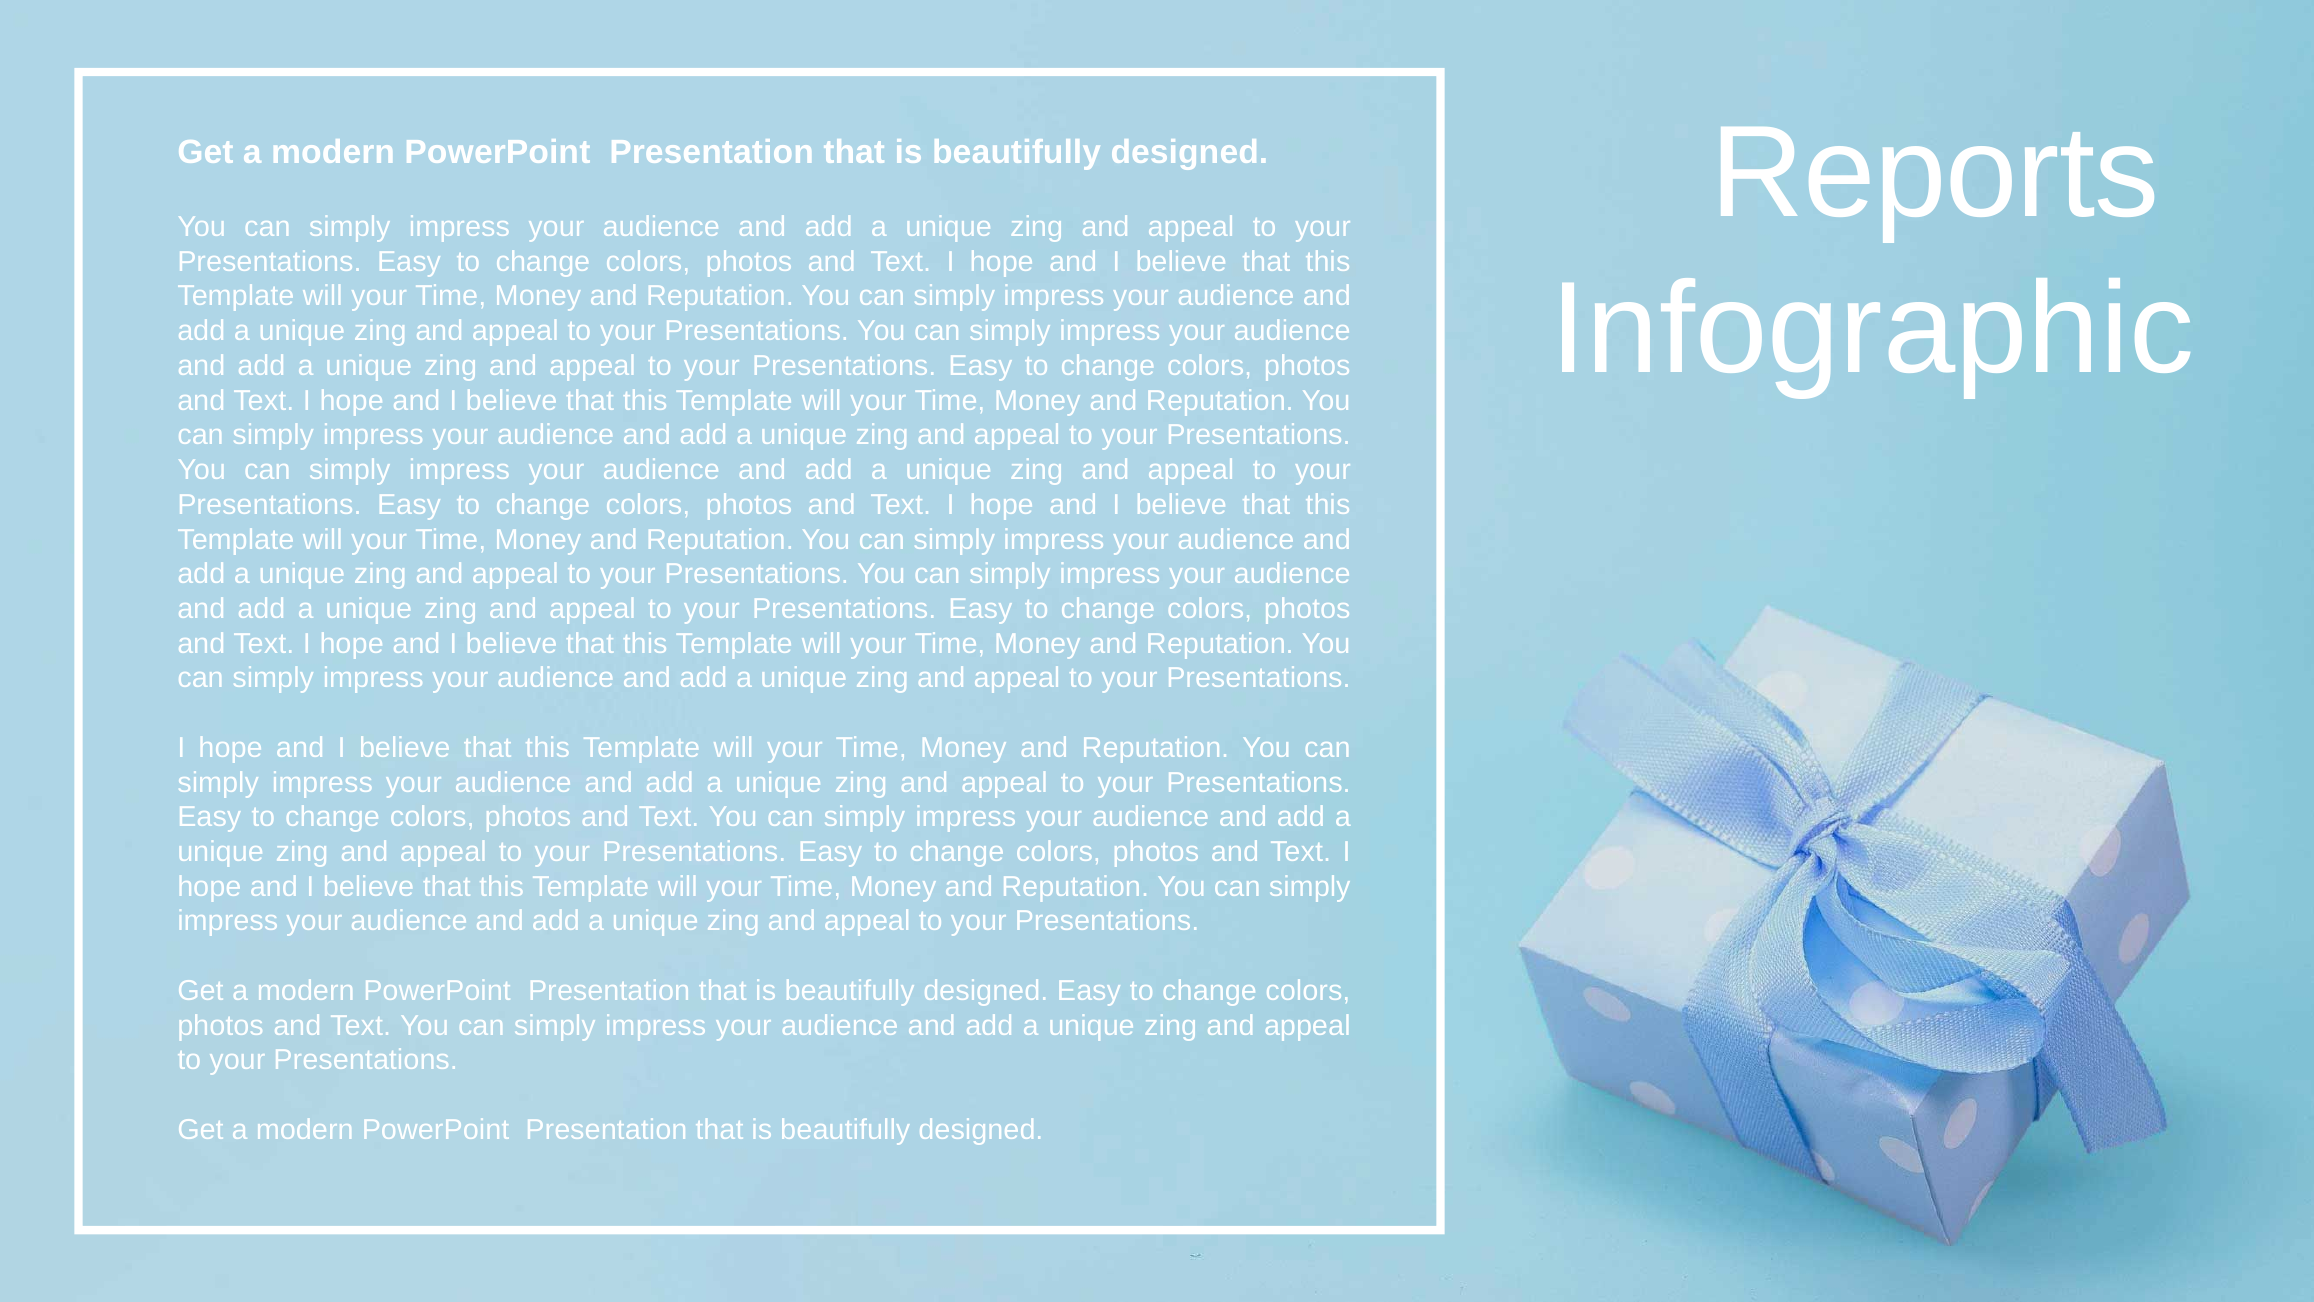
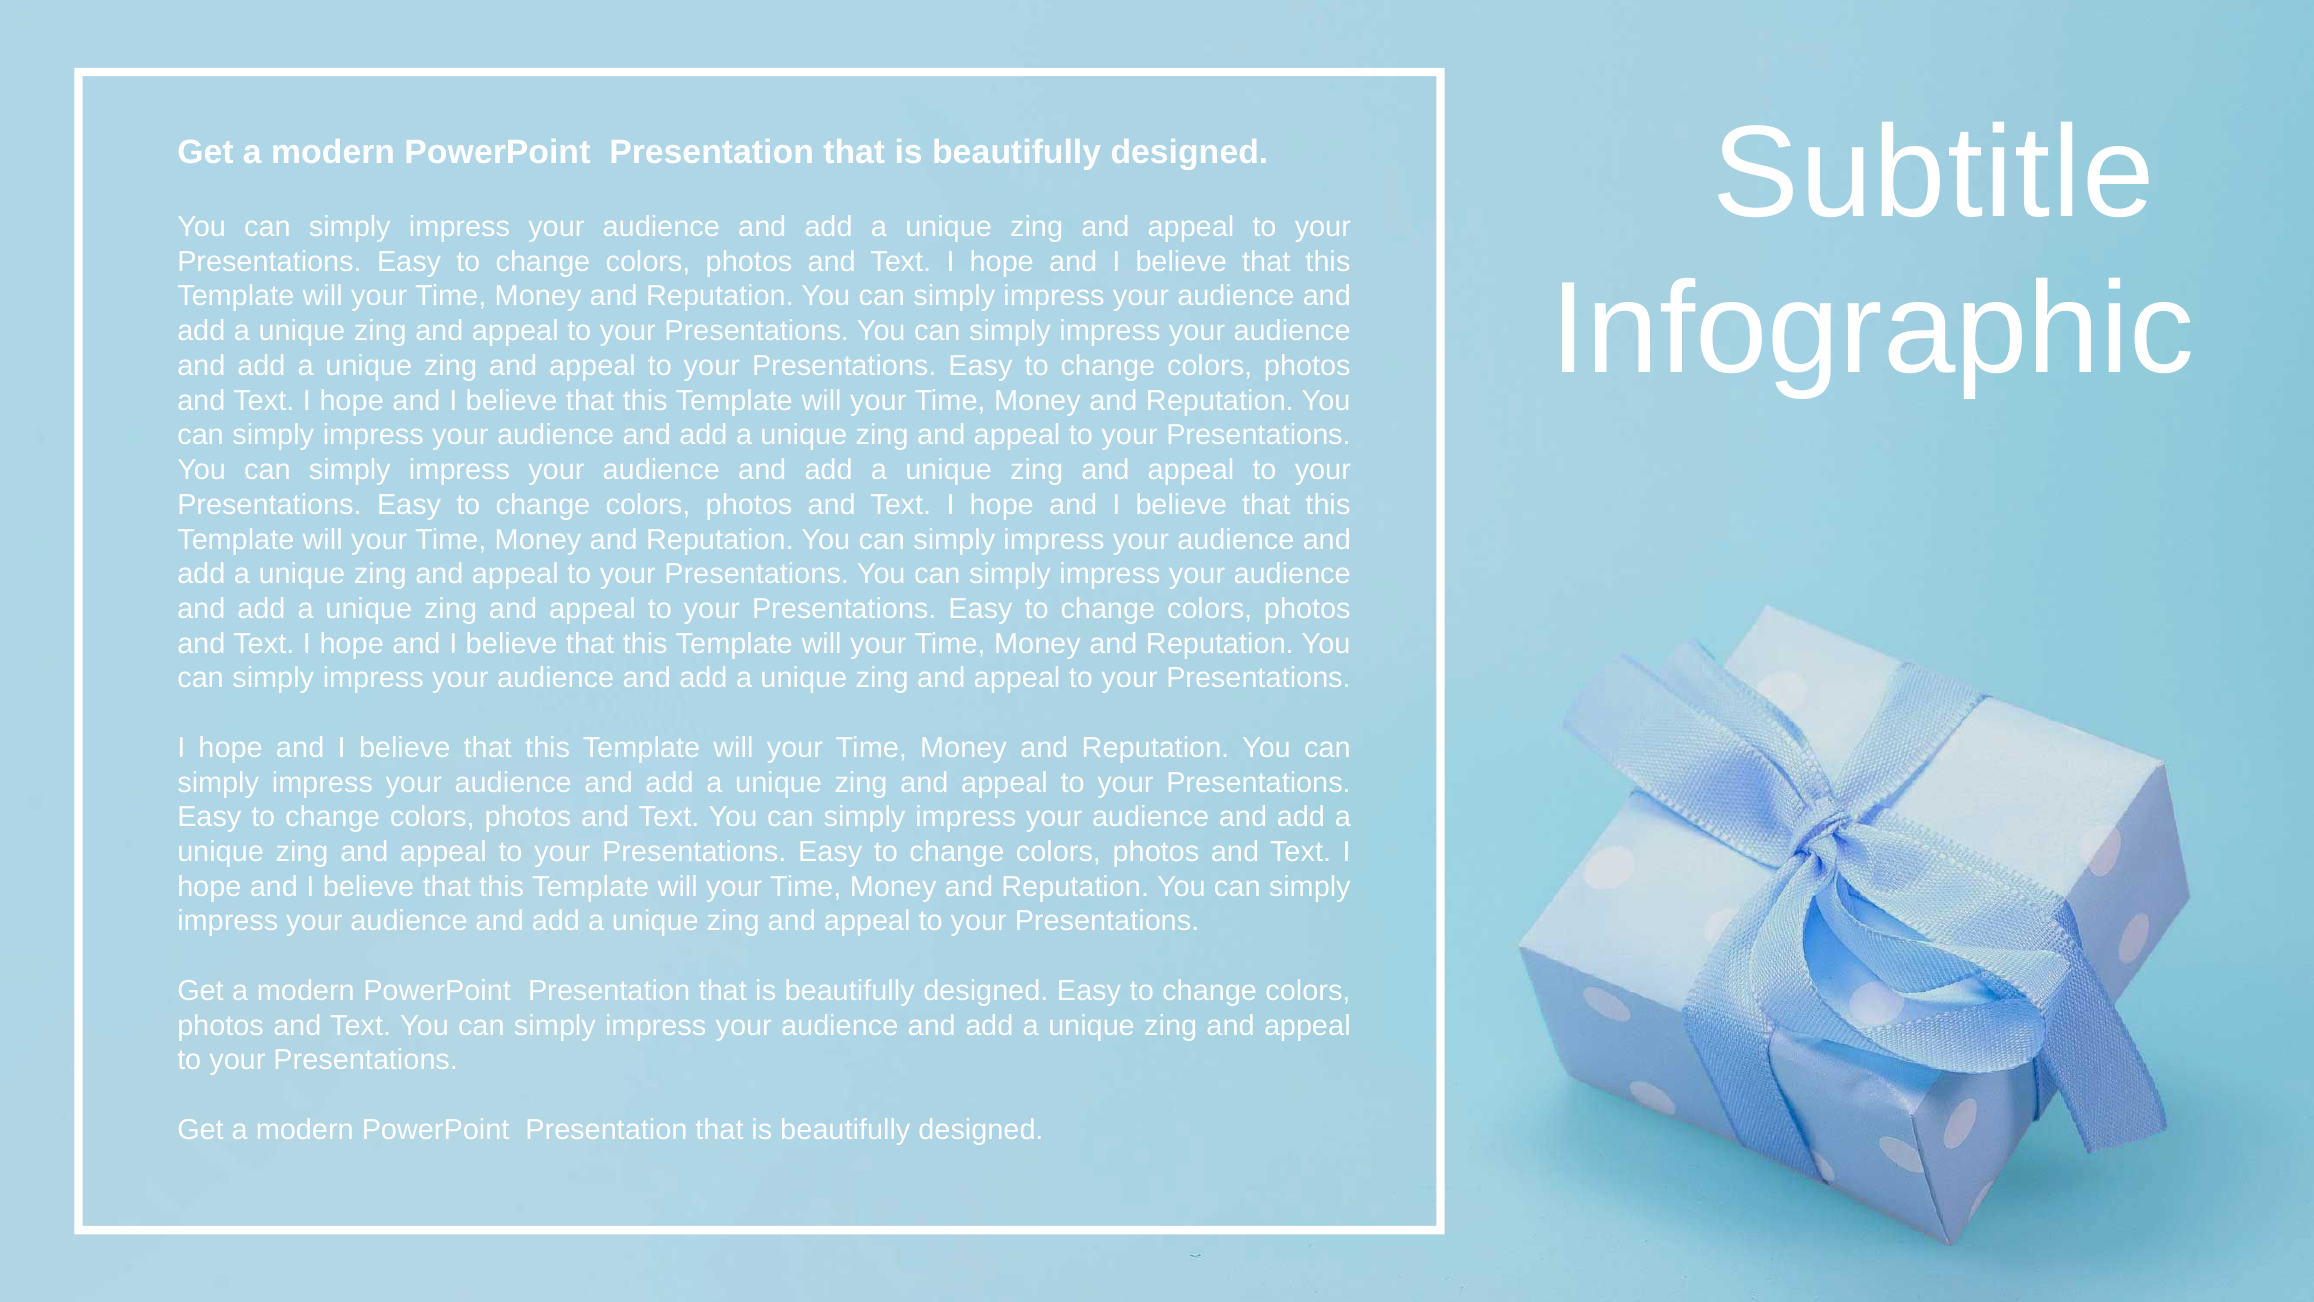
Reports: Reports -> Subtitle
